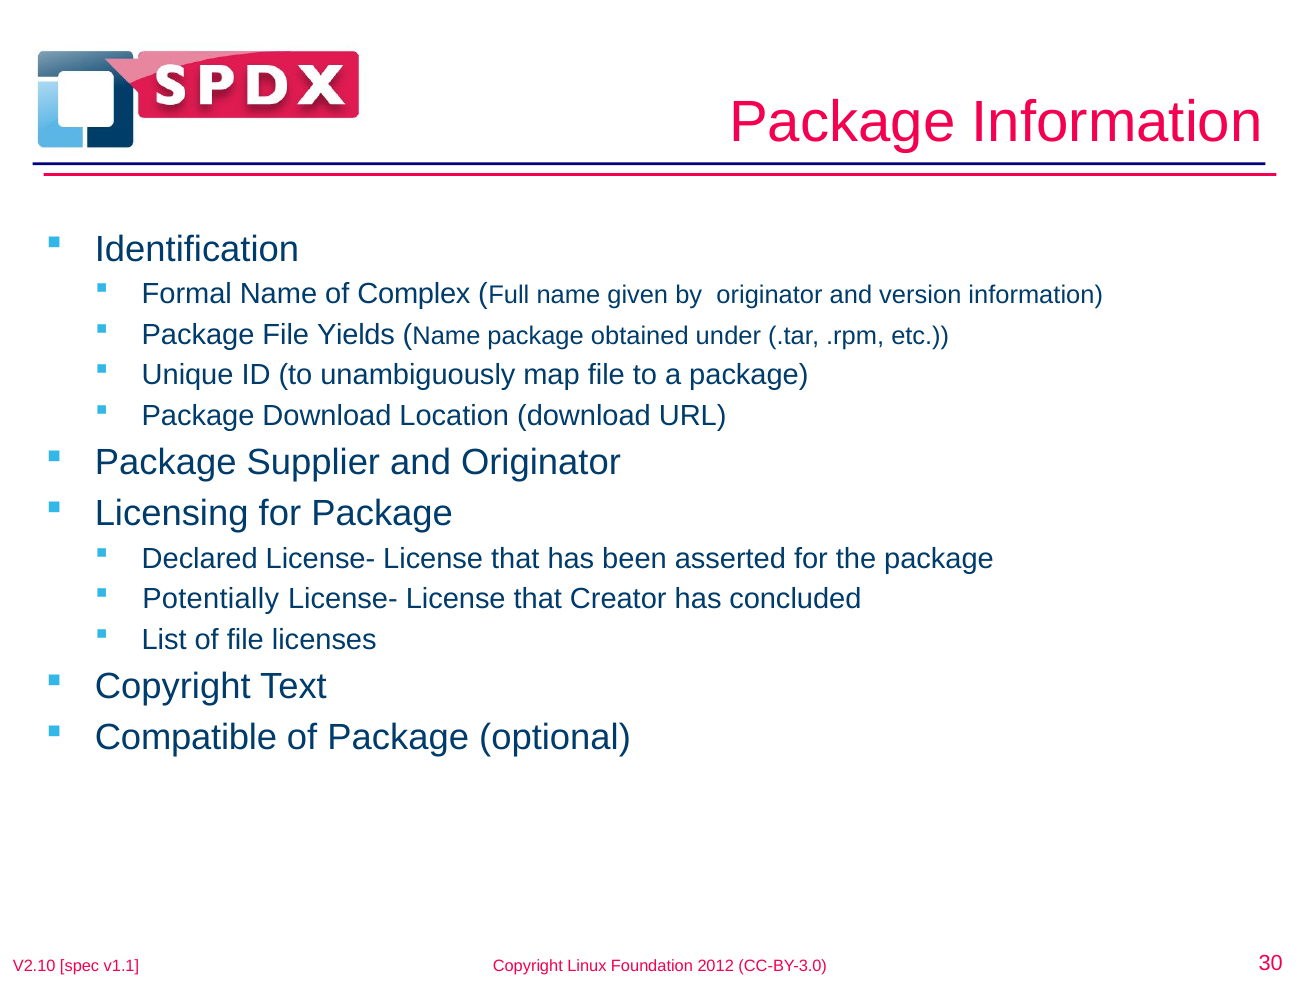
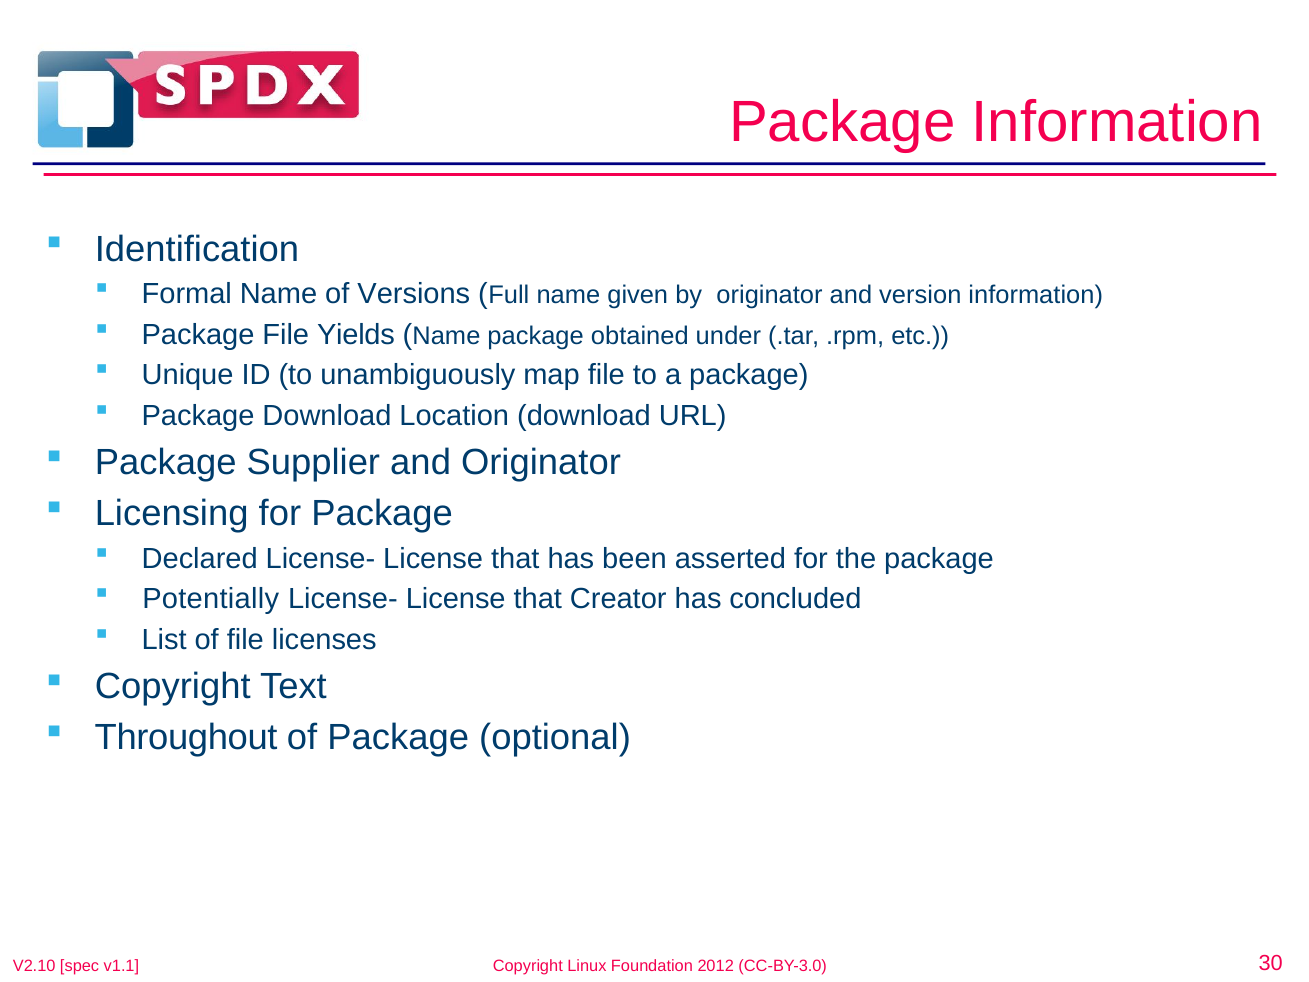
Complex: Complex -> Versions
Compatible: Compatible -> Throughout
